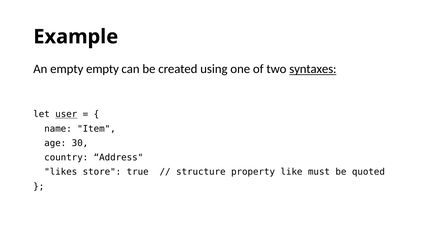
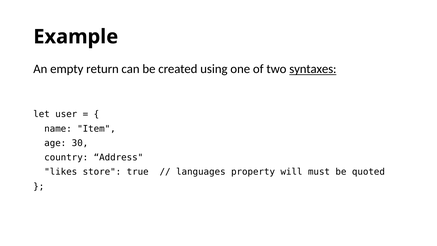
empty empty: empty -> return
user underline: present -> none
structure: structure -> languages
like: like -> will
